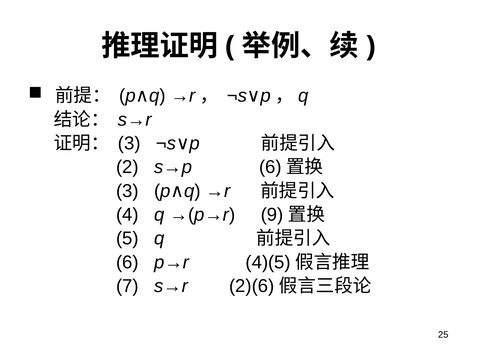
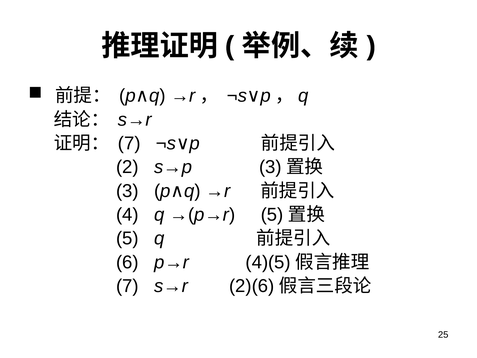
3 at (129, 143): 3 -> 7
s→p 6: 6 -> 3
→(p→r 9: 9 -> 5
